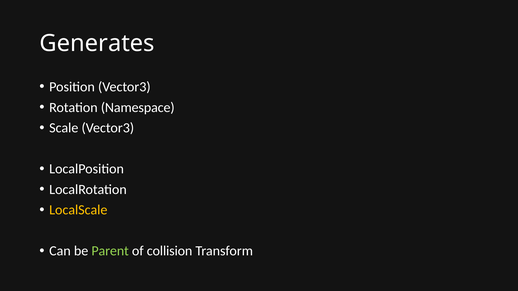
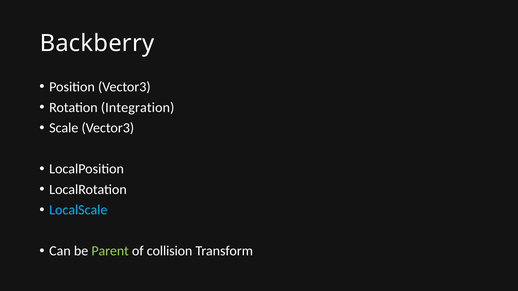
Generates: Generates -> Backberry
Namespace: Namespace -> Integration
LocalScale colour: yellow -> light blue
